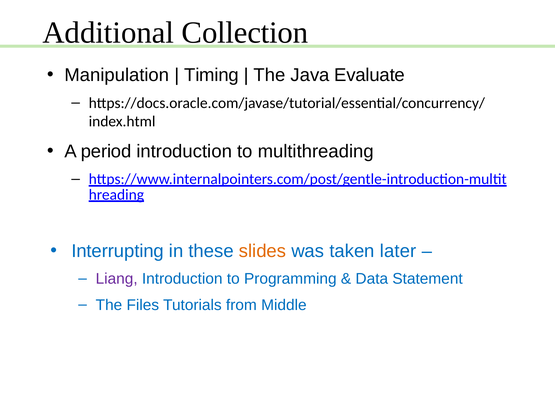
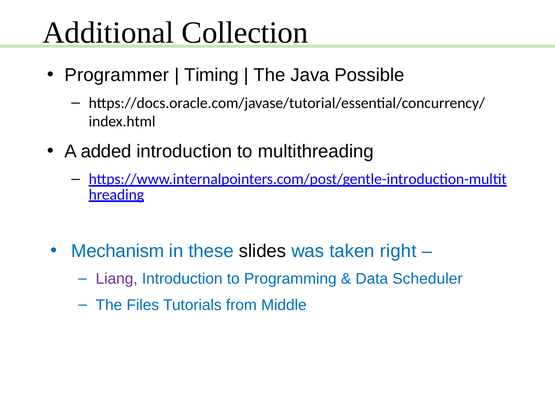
Manipulation: Manipulation -> Programmer
Evaluate: Evaluate -> Possible
period: period -> added
Interrupting: Interrupting -> Mechanism
slides colour: orange -> black
later: later -> right
Statement: Statement -> Scheduler
